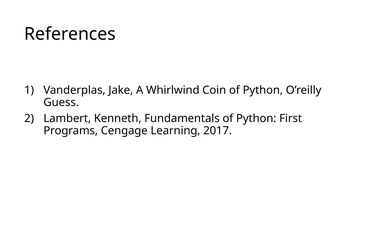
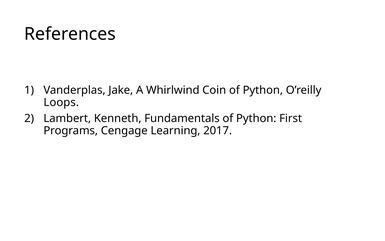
Guess: Guess -> Loops
